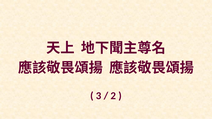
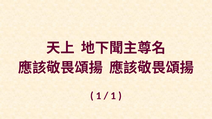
3 at (99, 96): 3 -> 1
2 at (113, 96): 2 -> 1
